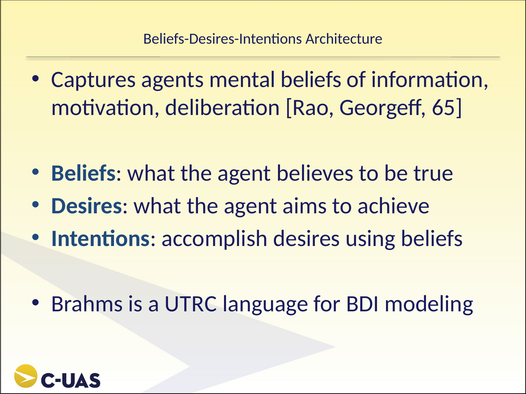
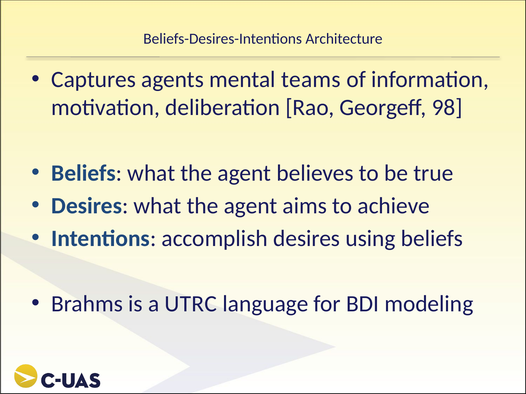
mental beliefs: beliefs -> teams
65: 65 -> 98
